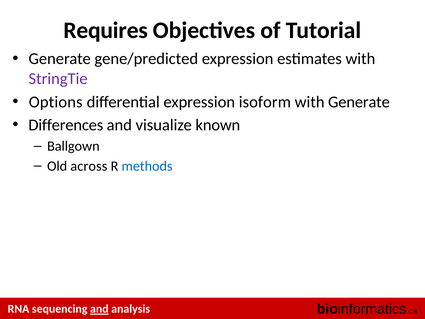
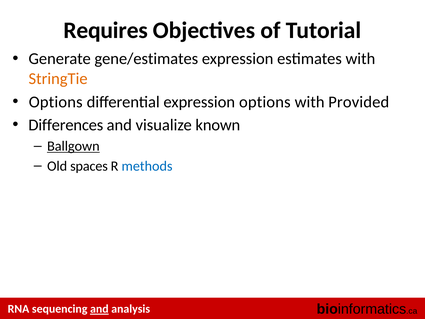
gene/predicted: gene/predicted -> gene/estimates
StringTie colour: purple -> orange
expression isoform: isoform -> options
with Generate: Generate -> Provided
Ballgown underline: none -> present
across: across -> spaces
